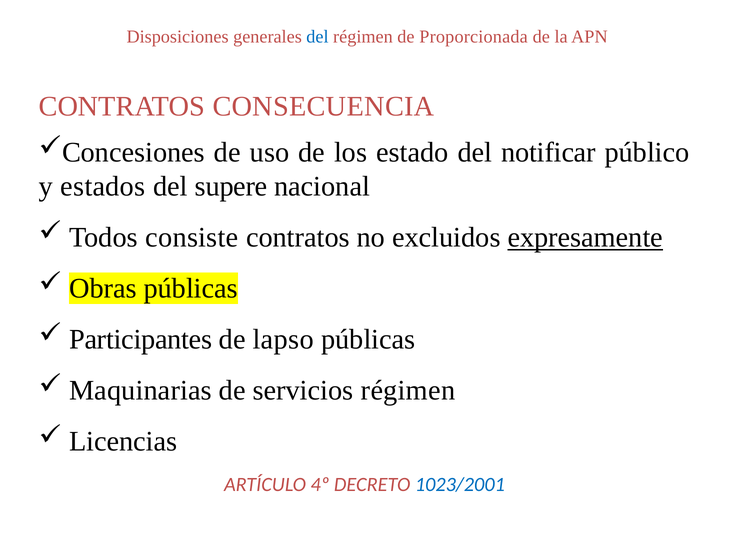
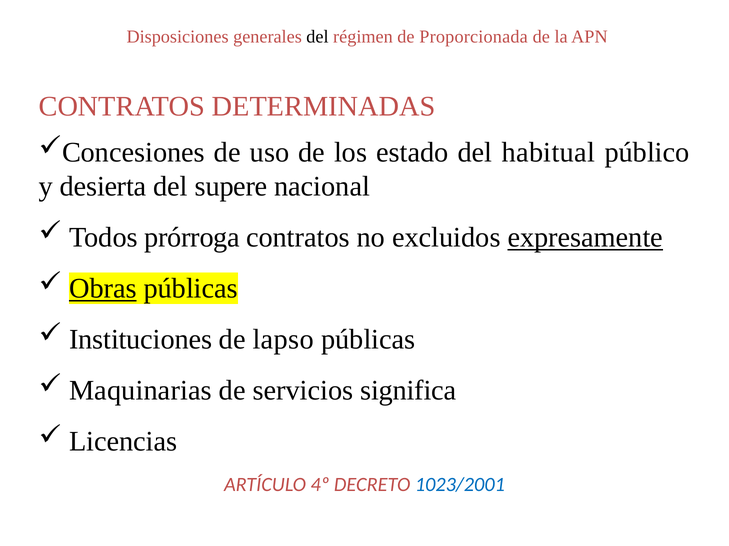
del at (317, 37) colour: blue -> black
CONSECUENCIA: CONSECUENCIA -> DETERMINADAS
notificar: notificar -> habitual
estados: estados -> desierta
consiste: consiste -> prórroga
Obras underline: none -> present
Participantes: Participantes -> Instituciones
servicios régimen: régimen -> significa
